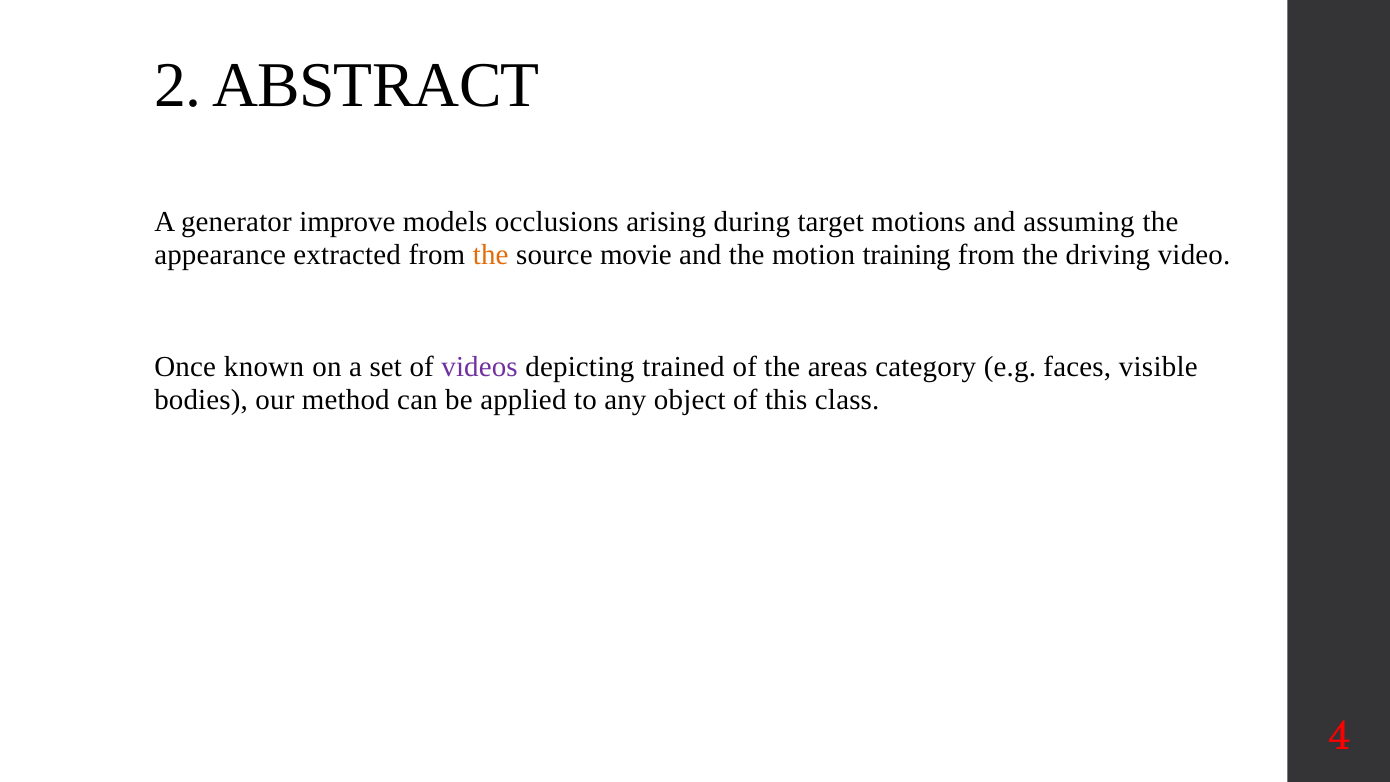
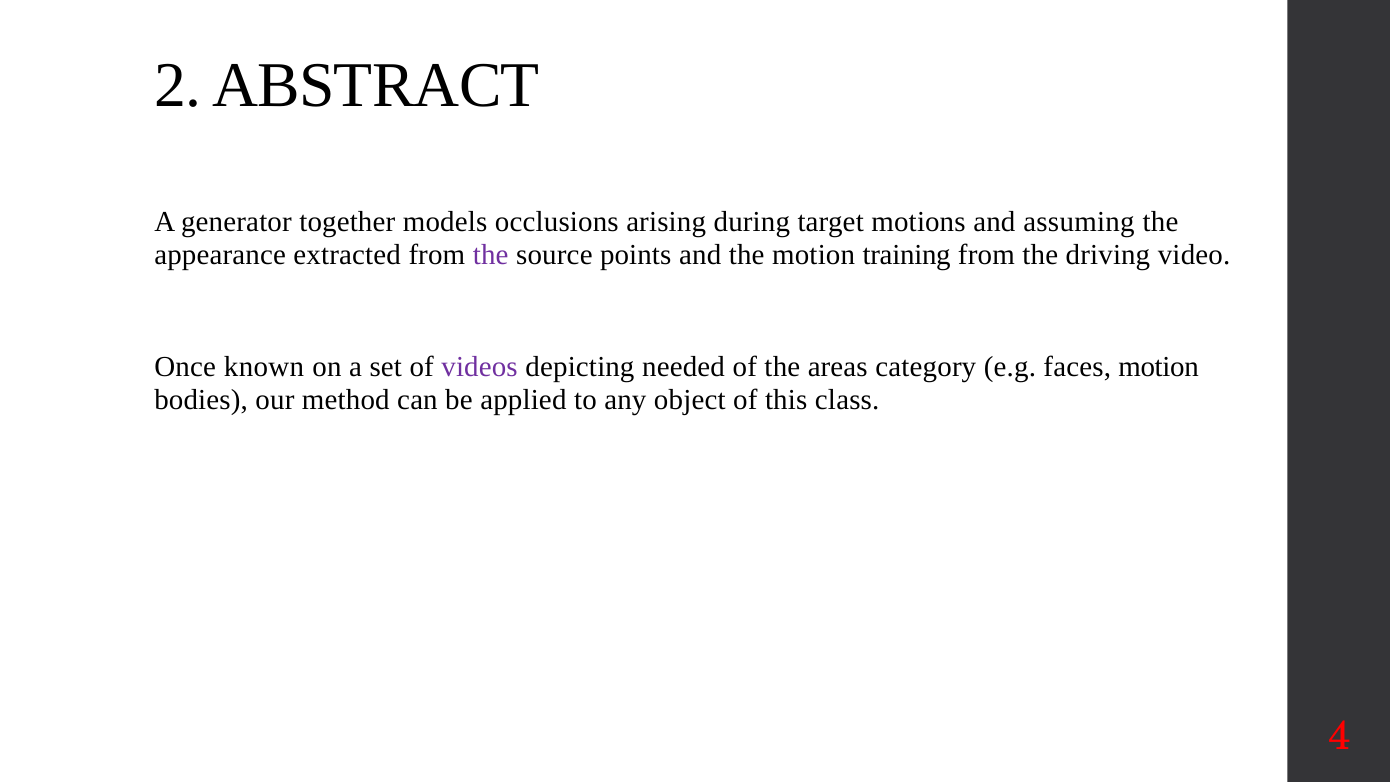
improve: improve -> together
the at (491, 255) colour: orange -> purple
movie: movie -> points
trained: trained -> needed
faces visible: visible -> motion
